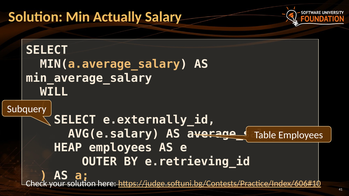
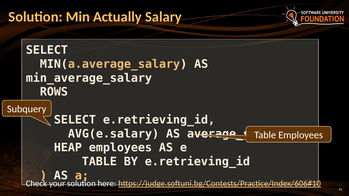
WILL: WILL -> ROWS
SELECT e.externally_id: e.externally_id -> e.retrieving_id
OUTER at (99, 162): OUTER -> TABLE
